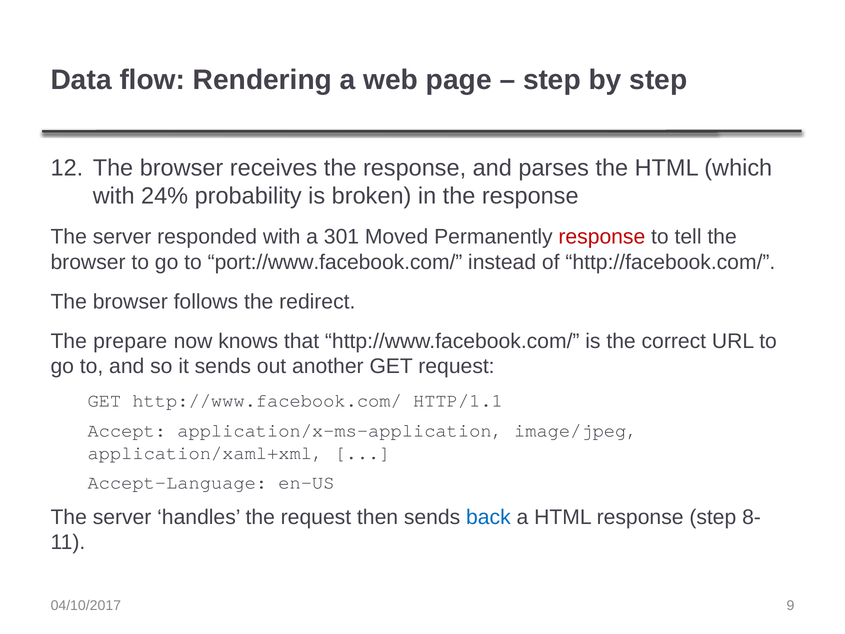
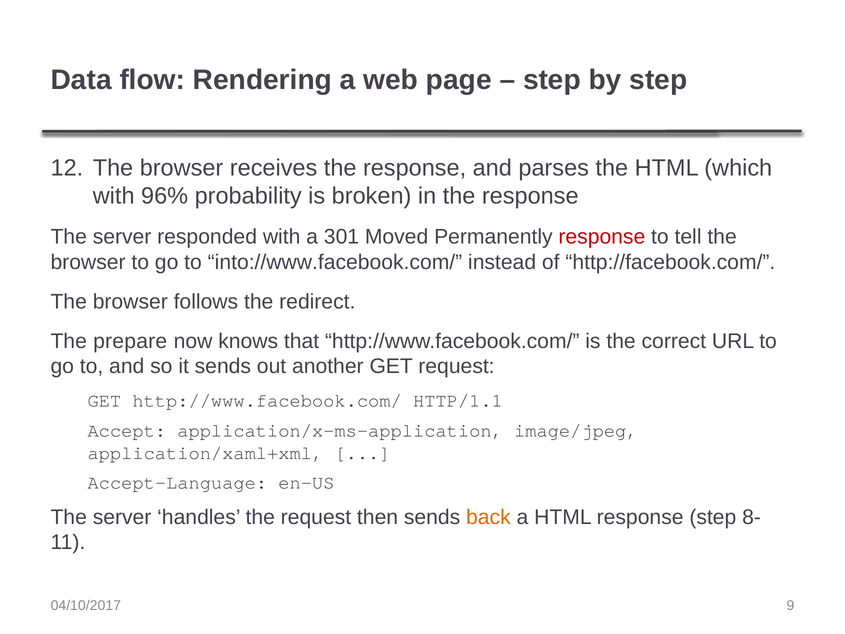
24%: 24% -> 96%
port://www.facebook.com/: port://www.facebook.com/ -> into://www.facebook.com/
back colour: blue -> orange
